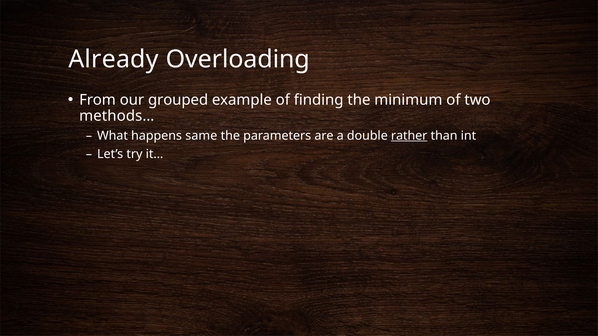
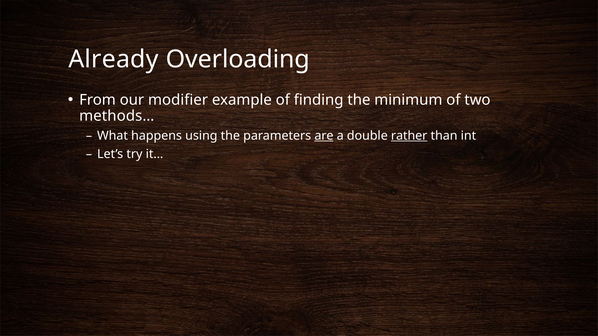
grouped: grouped -> modifier
same: same -> using
are underline: none -> present
